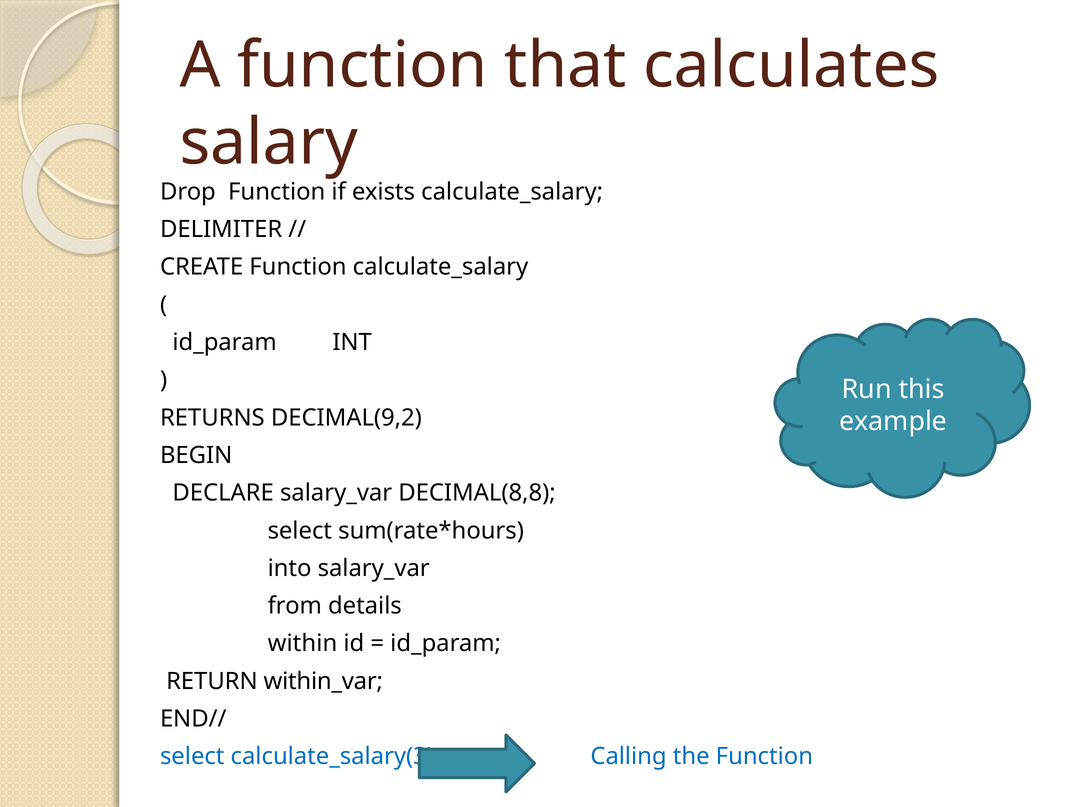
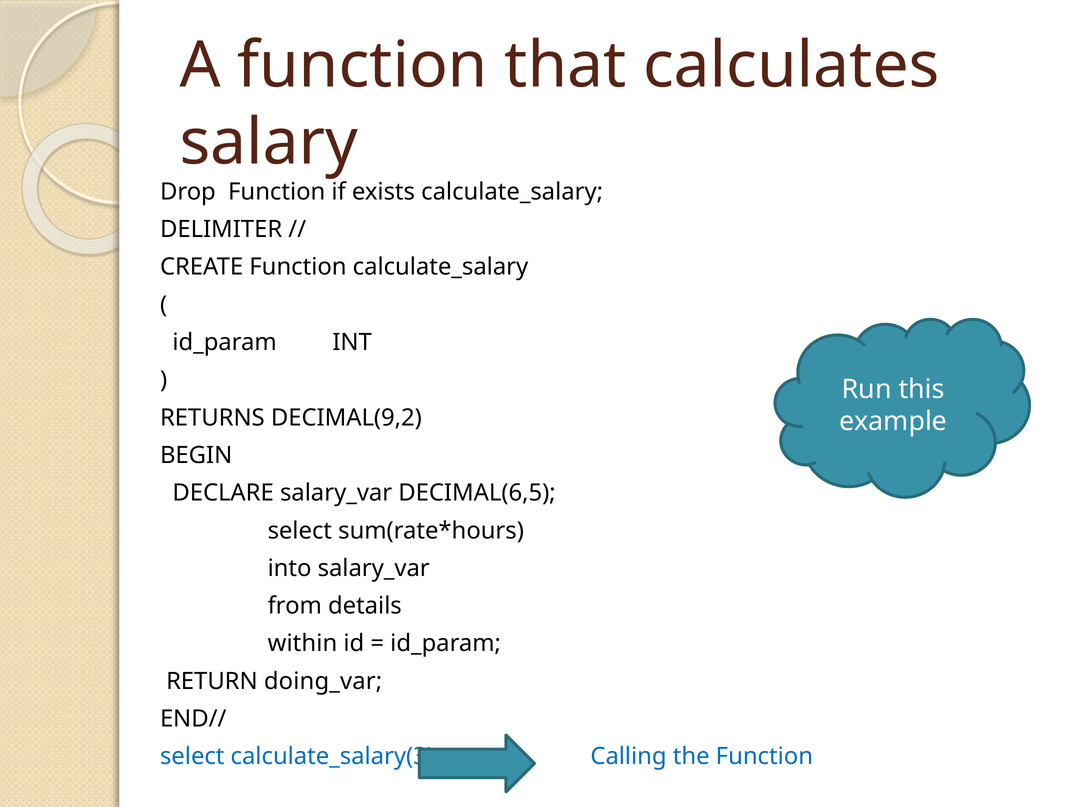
DECIMAL(8,8: DECIMAL(8,8 -> DECIMAL(6,5
within_var: within_var -> doing_var
